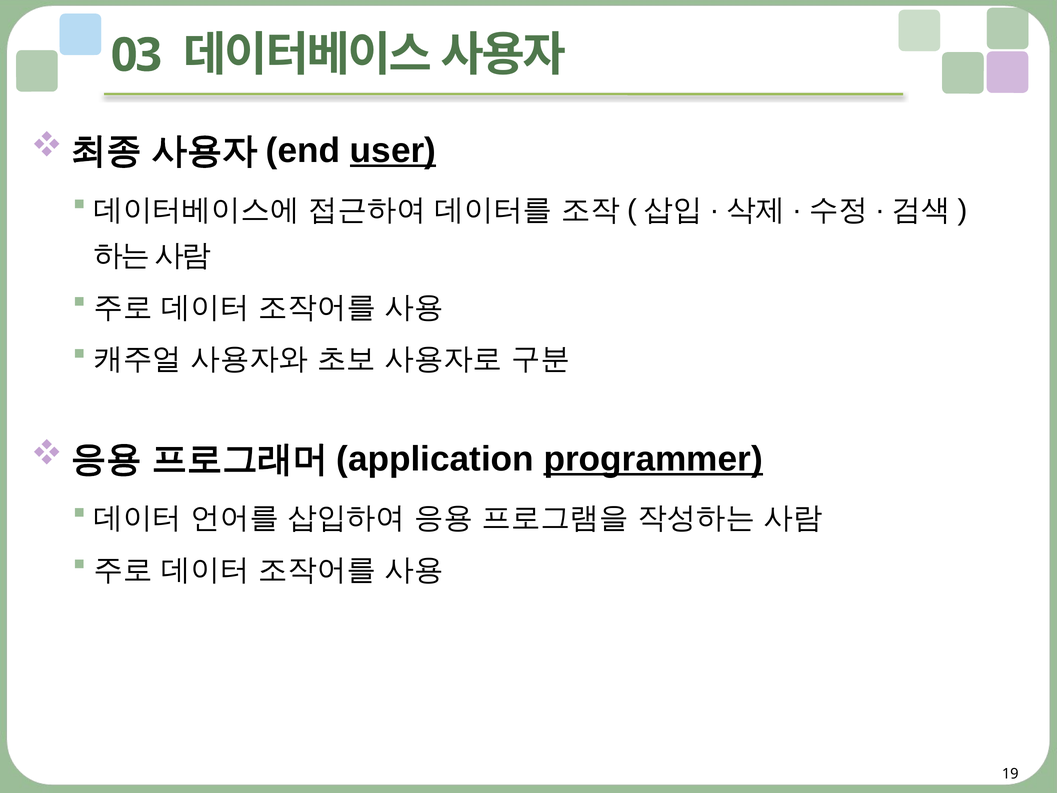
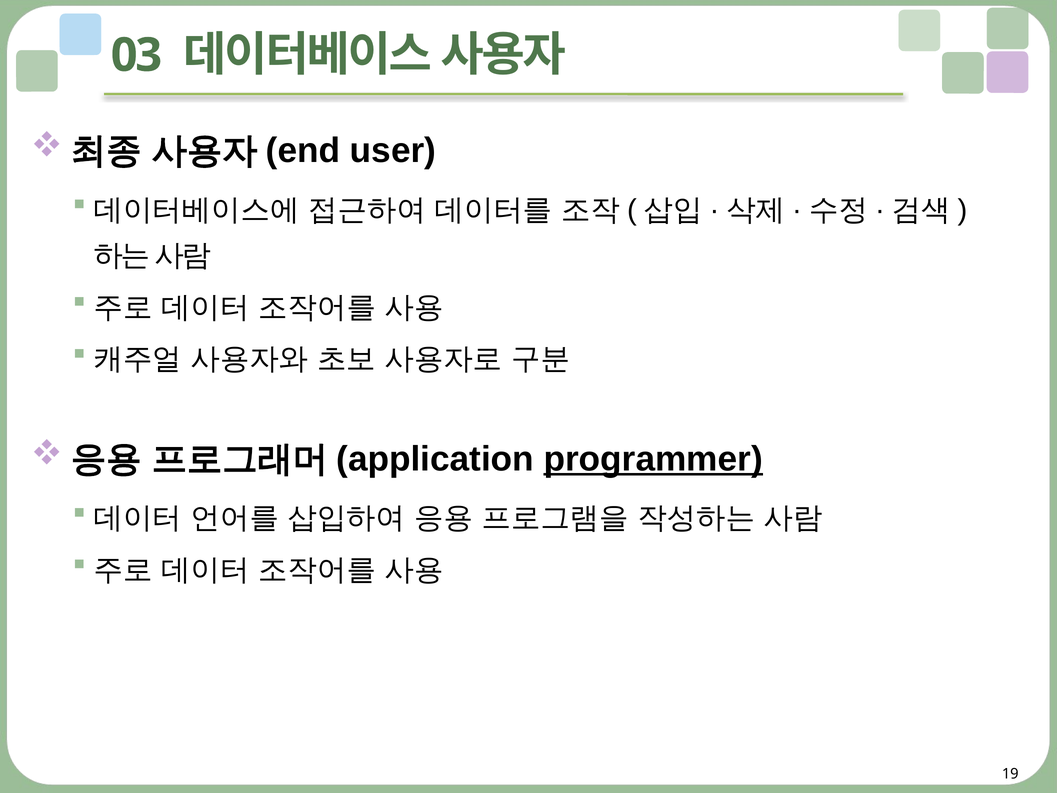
user underline: present -> none
